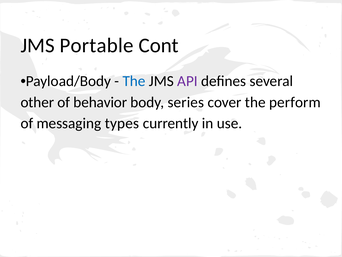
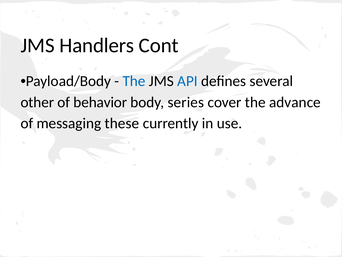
Portable: Portable -> Handlers
API colour: purple -> blue
perform: perform -> advance
types: types -> these
